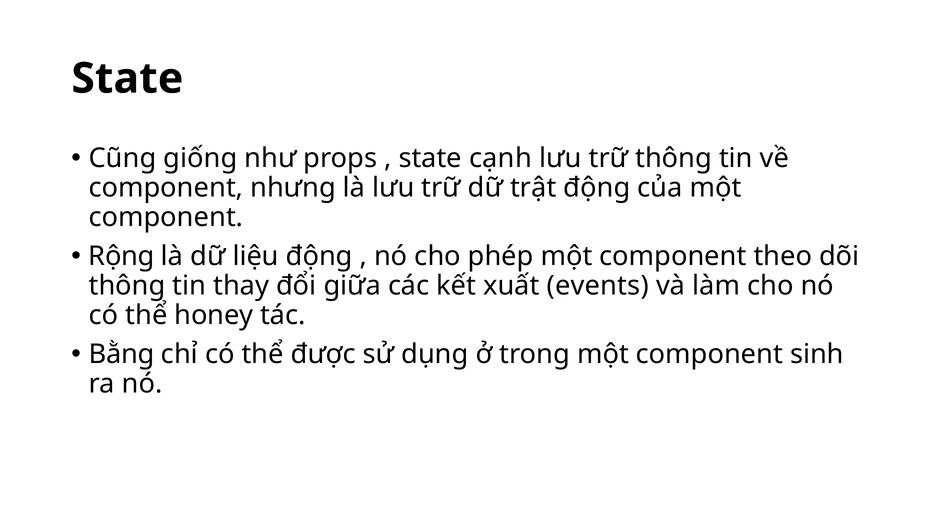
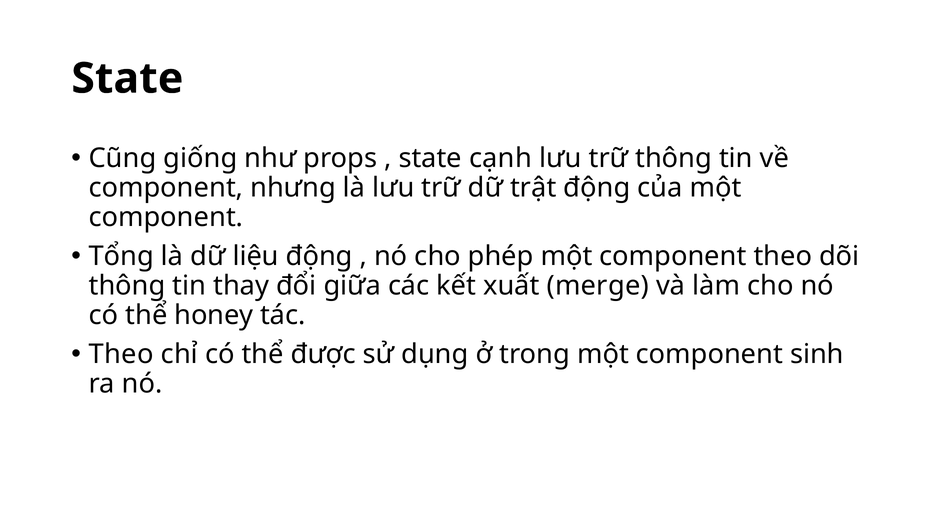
Rộng: Rộng -> Tổng
events: events -> merge
Bằng at (122, 354): Bằng -> Theo
